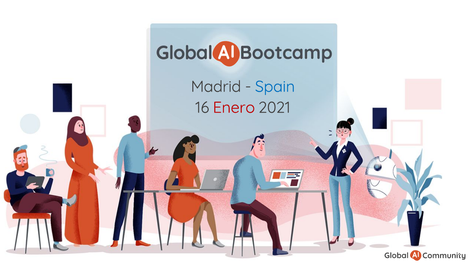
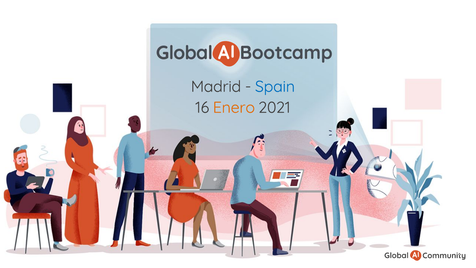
Enero colour: red -> orange
